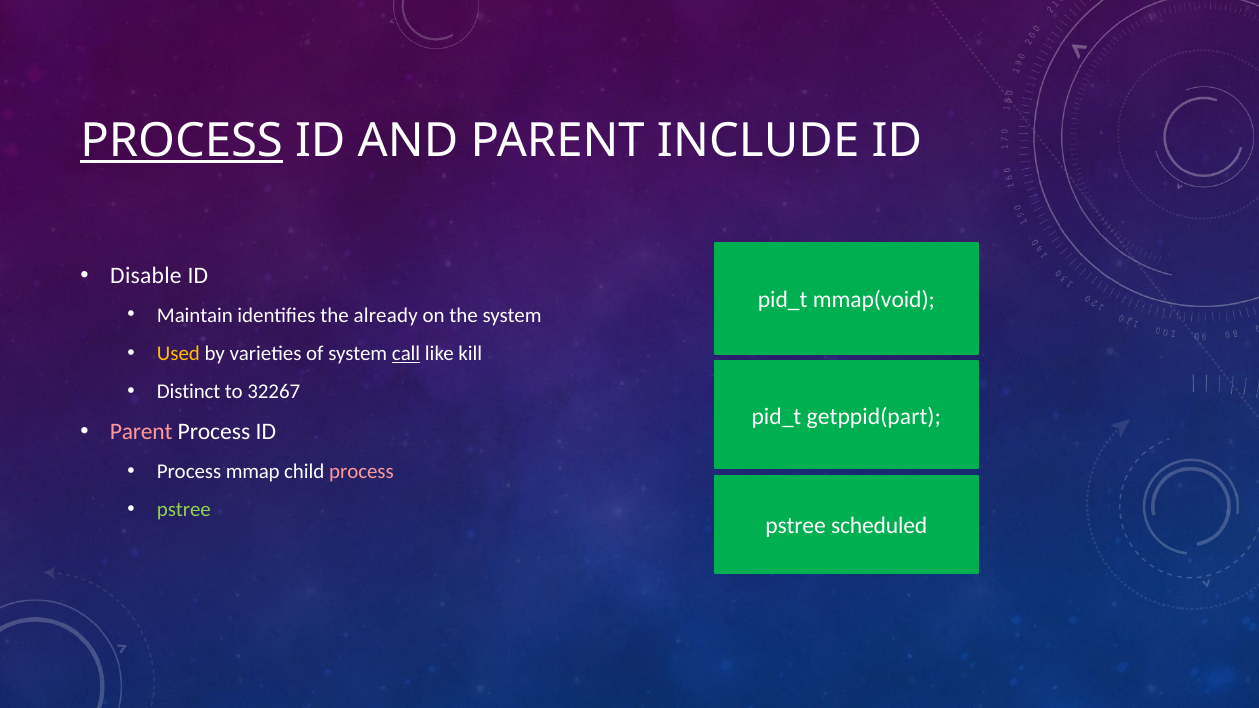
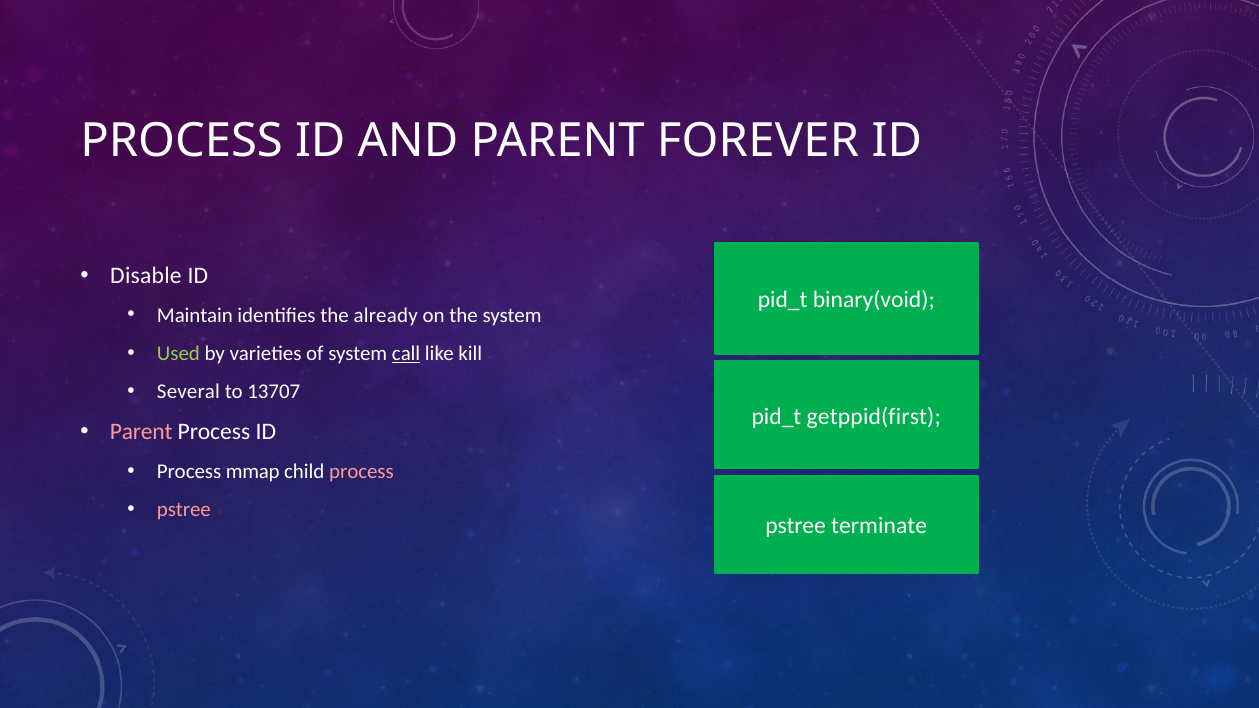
PROCESS at (182, 141) underline: present -> none
INCLUDE: INCLUDE -> FOREVER
mmap(void: mmap(void -> binary(void
Used colour: yellow -> light green
Distinct: Distinct -> Several
32267: 32267 -> 13707
getppid(part: getppid(part -> getppid(first
pstree at (184, 510) colour: light green -> pink
scheduled: scheduled -> terminate
